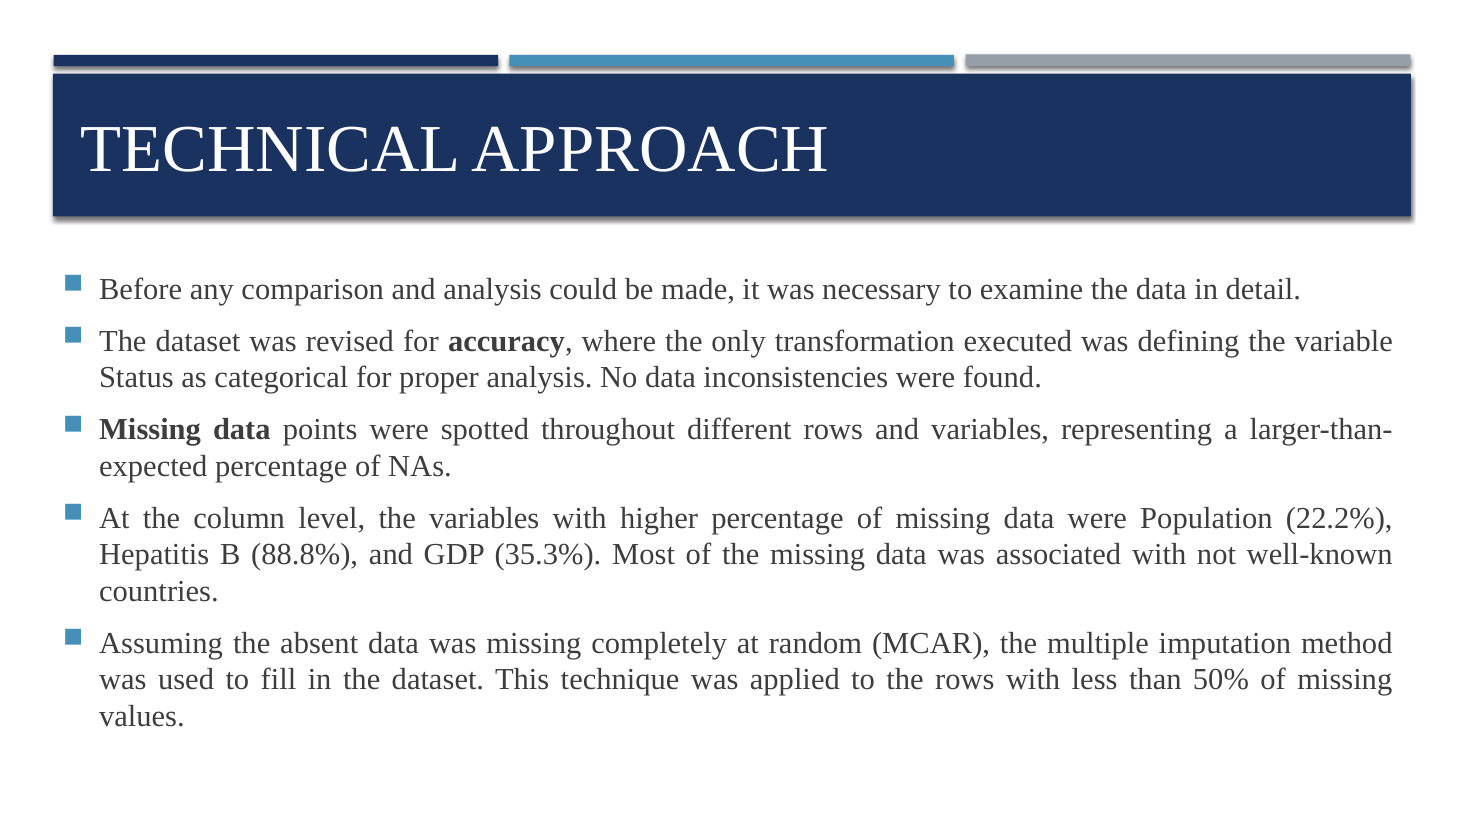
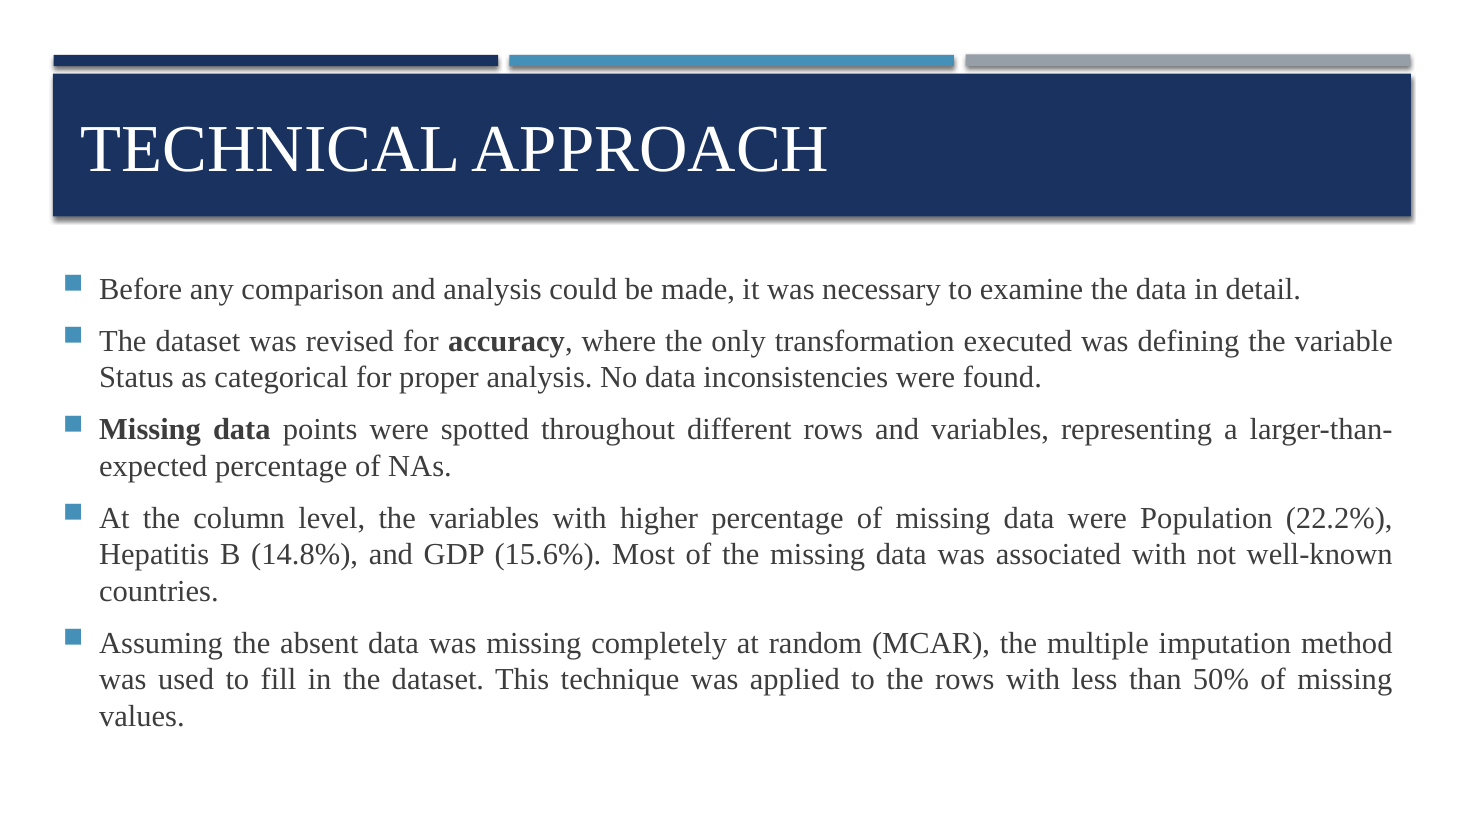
88.8%: 88.8% -> 14.8%
35.3%: 35.3% -> 15.6%
